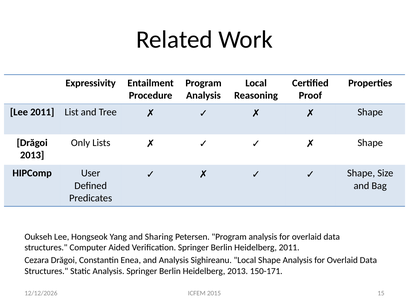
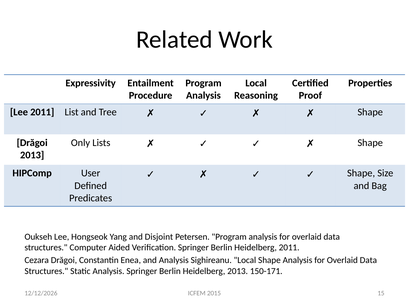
Sharing: Sharing -> Disjoint
